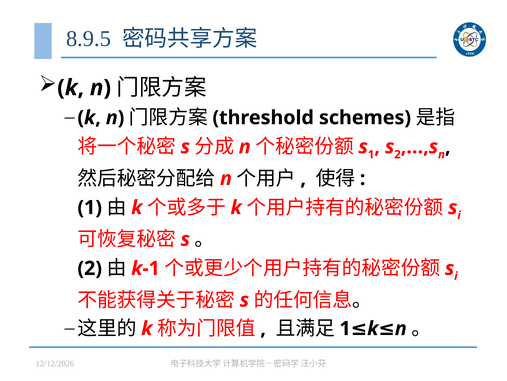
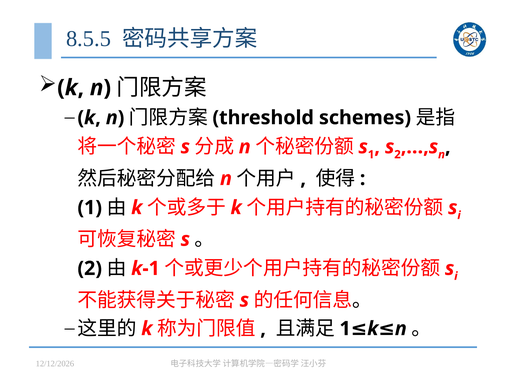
8.9.5: 8.9.5 -> 8.5.5
